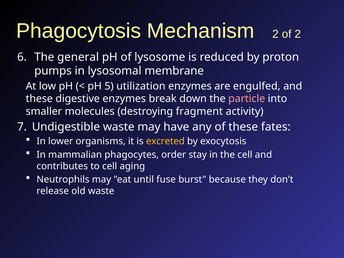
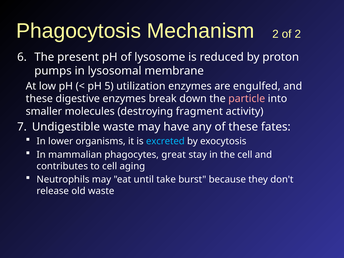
general: general -> present
excreted colour: yellow -> light blue
order: order -> great
fuse: fuse -> take
